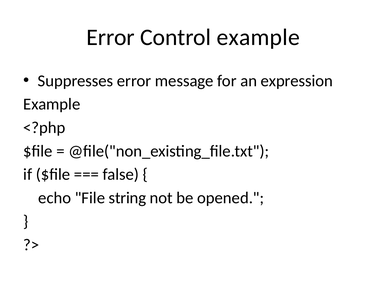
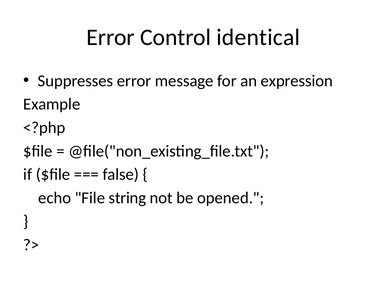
Control example: example -> identical
